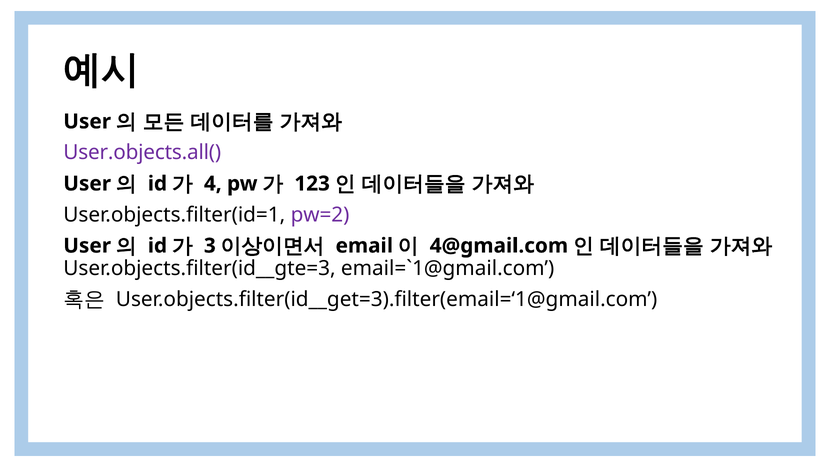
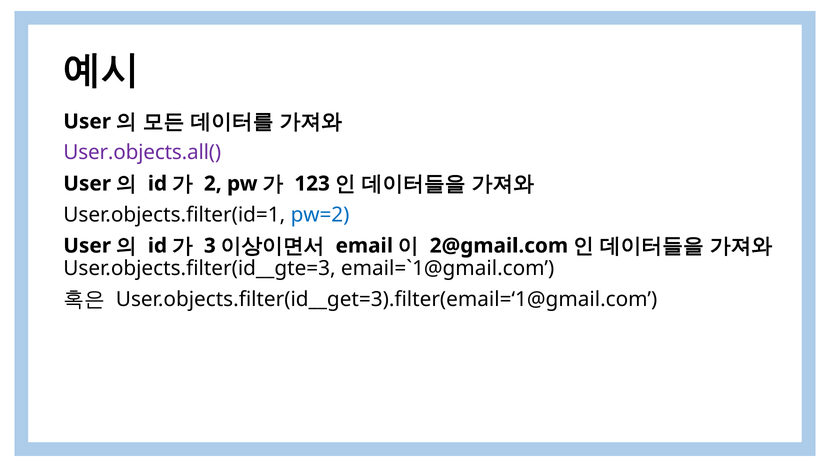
4: 4 -> 2
pw=2 colour: purple -> blue
4@gmail.com: 4@gmail.com -> 2@gmail.com
